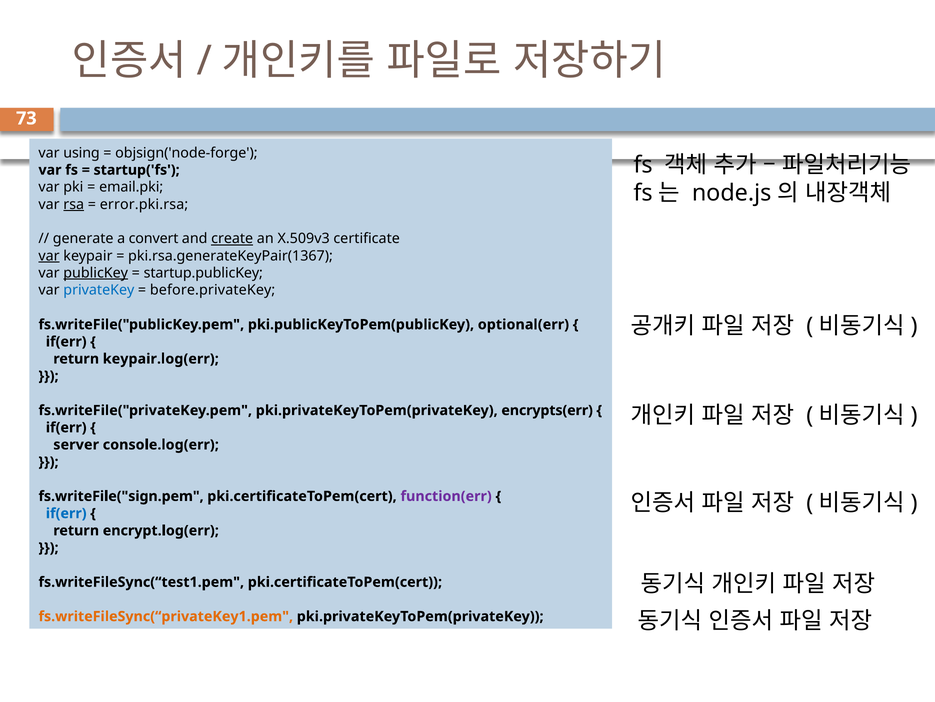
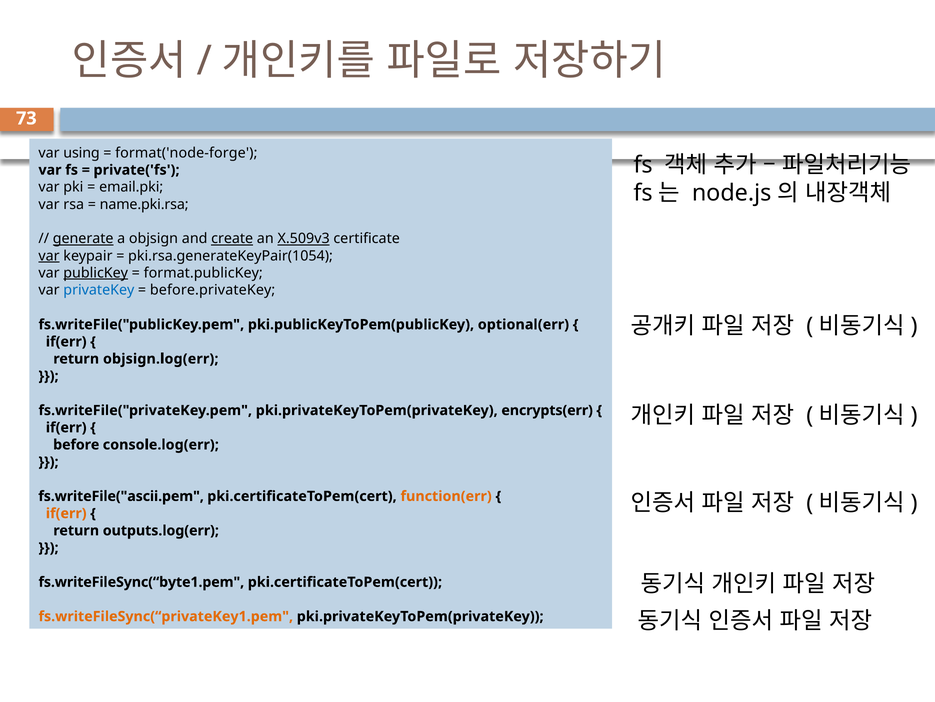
objsign('node-forge: objsign('node-forge -> format('node-forge
startup('fs: startup('fs -> private('fs
rsa underline: present -> none
error.pki.rsa: error.pki.rsa -> name.pki.rsa
generate underline: none -> present
convert: convert -> objsign
X.509v3 underline: none -> present
pki.rsa.generateKeyPair(1367: pki.rsa.generateKeyPair(1367 -> pki.rsa.generateKeyPair(1054
startup.publicKey: startup.publicKey -> format.publicKey
keypair.log(err: keypair.log(err -> objsign.log(err
server: server -> before
fs.writeFile("sign.pem: fs.writeFile("sign.pem -> fs.writeFile("ascii.pem
function(err colour: purple -> orange
if(err at (66, 513) colour: blue -> orange
encrypt.log(err: encrypt.log(err -> outputs.log(err
fs.writeFileSync(“test1.pem: fs.writeFileSync(“test1.pem -> fs.writeFileSync(“byte1.pem
